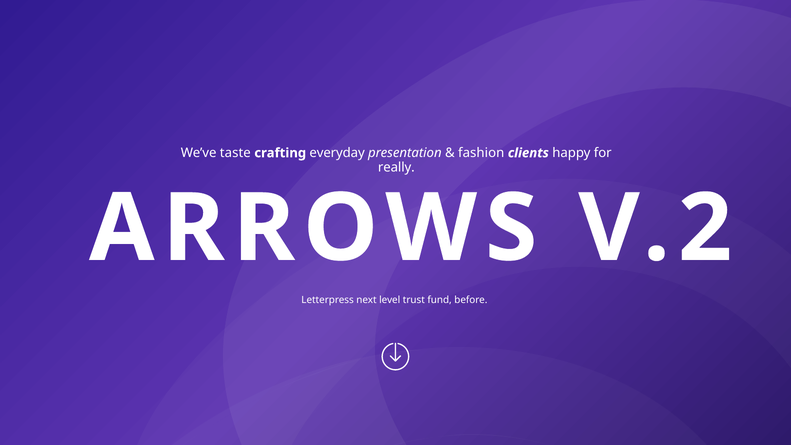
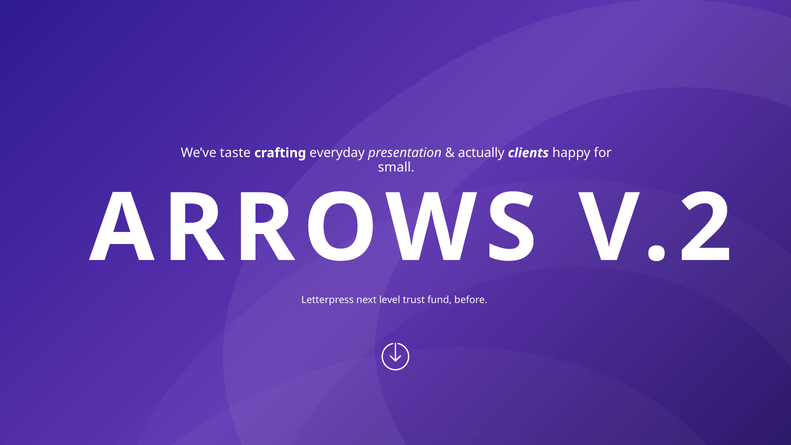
fashion: fashion -> actually
really: really -> small
